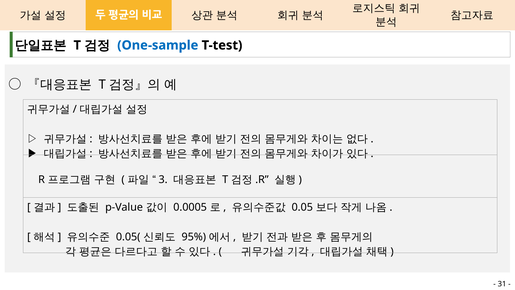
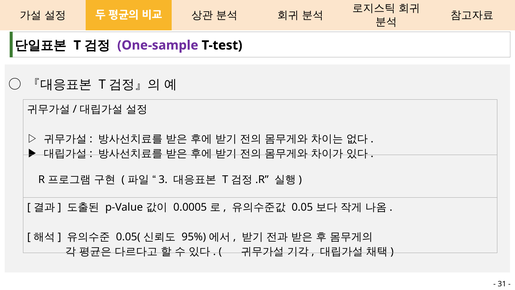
One-sample colour: blue -> purple
